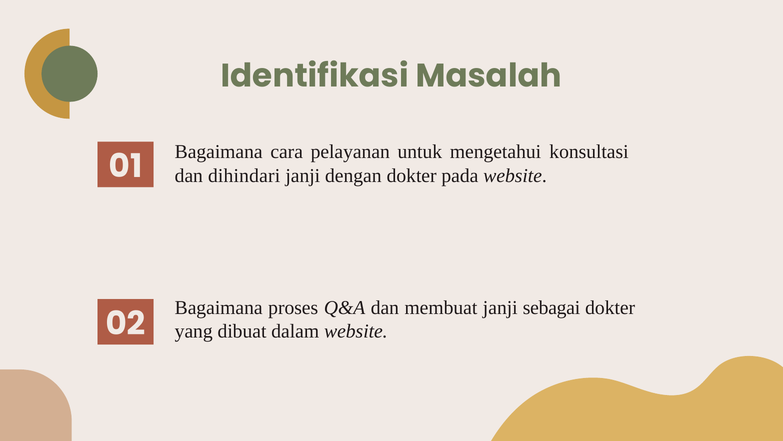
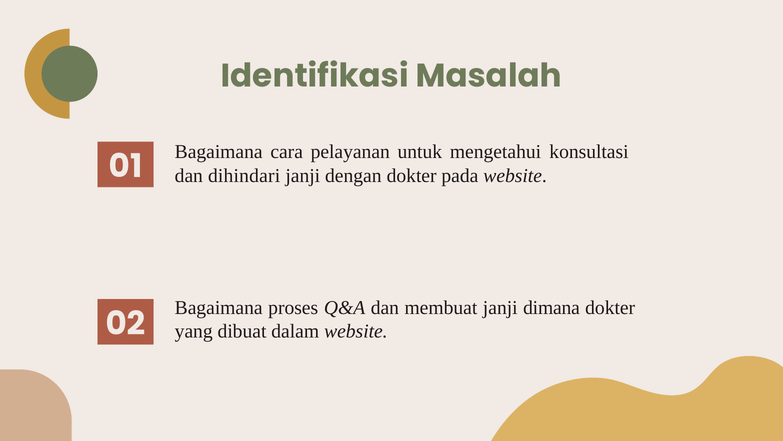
sebagai: sebagai -> dimana
